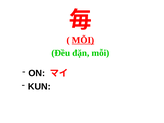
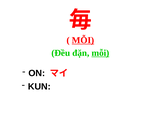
mỗi at (100, 53) underline: none -> present
